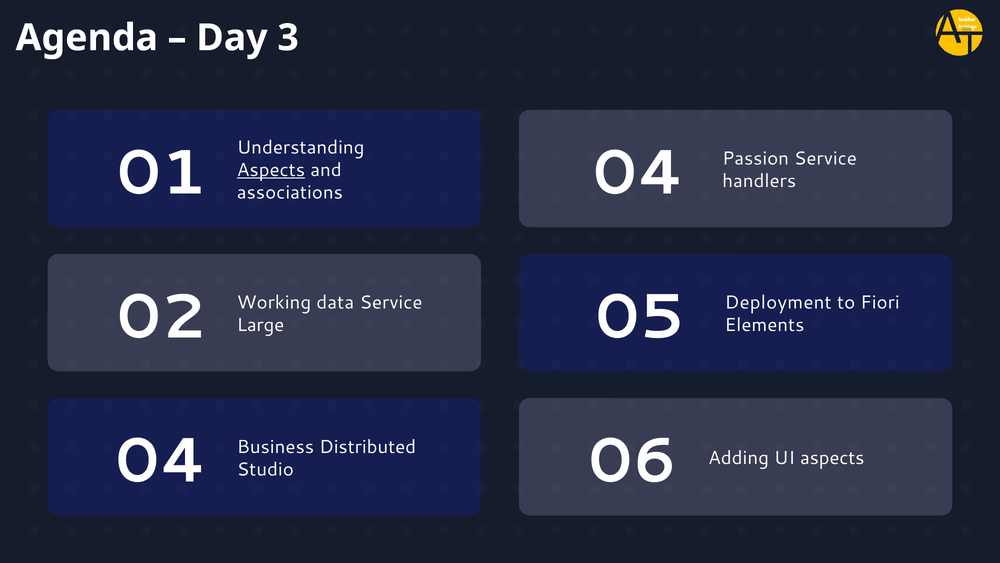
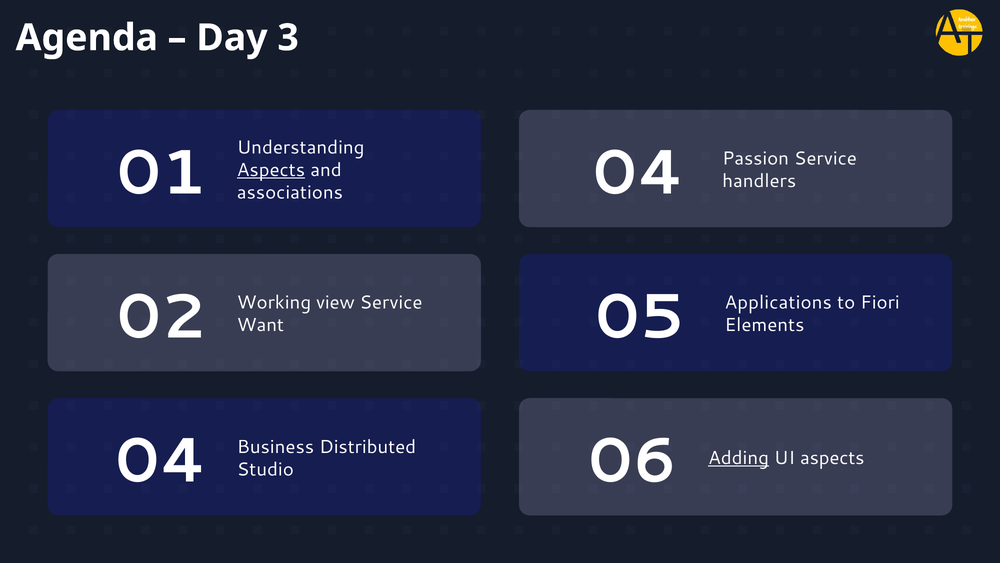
data: data -> view
Deployment: Deployment -> Applications
Large: Large -> Want
Adding underline: none -> present
